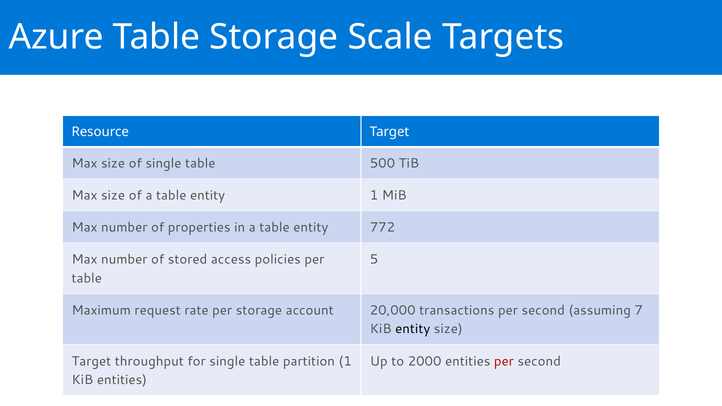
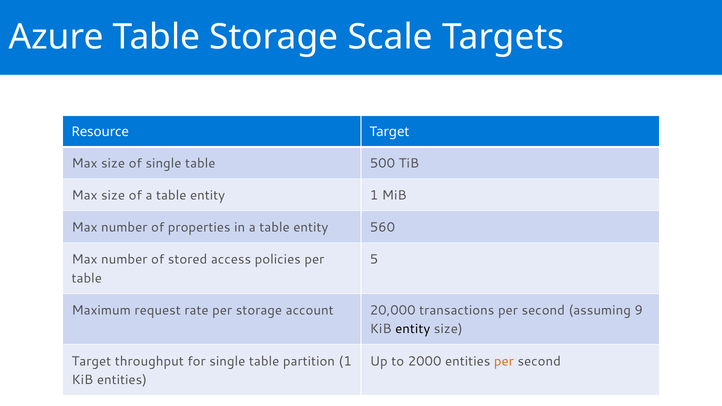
772: 772 -> 560
7: 7 -> 9
per at (504, 361) colour: red -> orange
